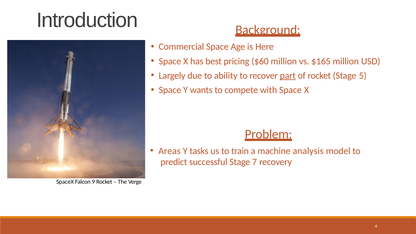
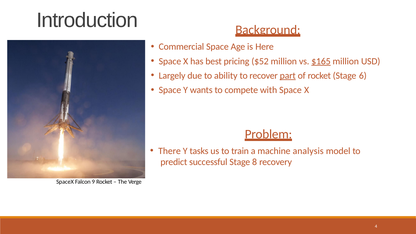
$60: $60 -> $52
$165 underline: none -> present
5: 5 -> 6
Areas: Areas -> There
7: 7 -> 8
